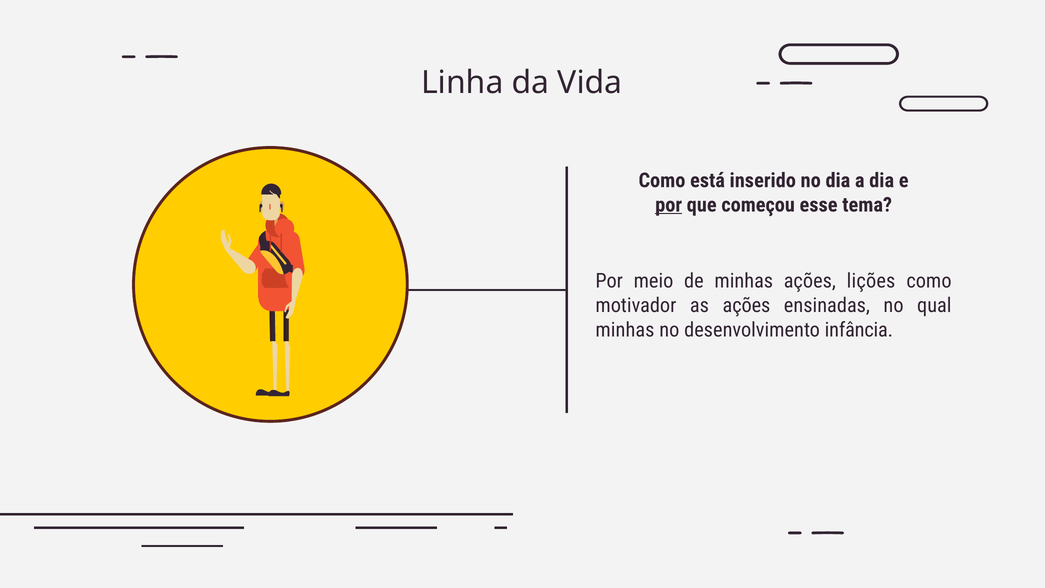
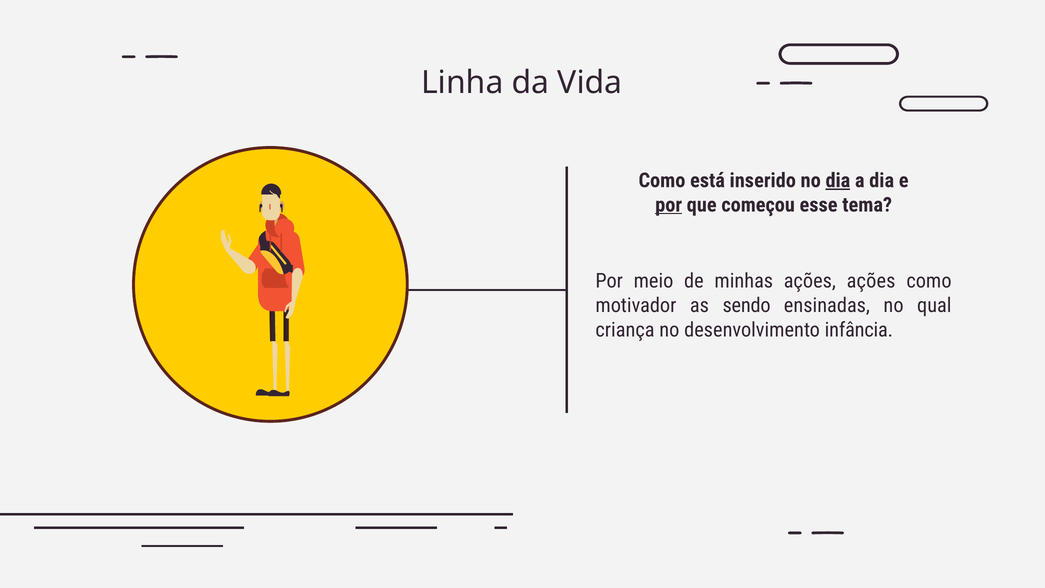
dia at (838, 180) underline: none -> present
ações lições: lições -> ações
as ações: ações -> sendo
minhas at (625, 330): minhas -> criança
